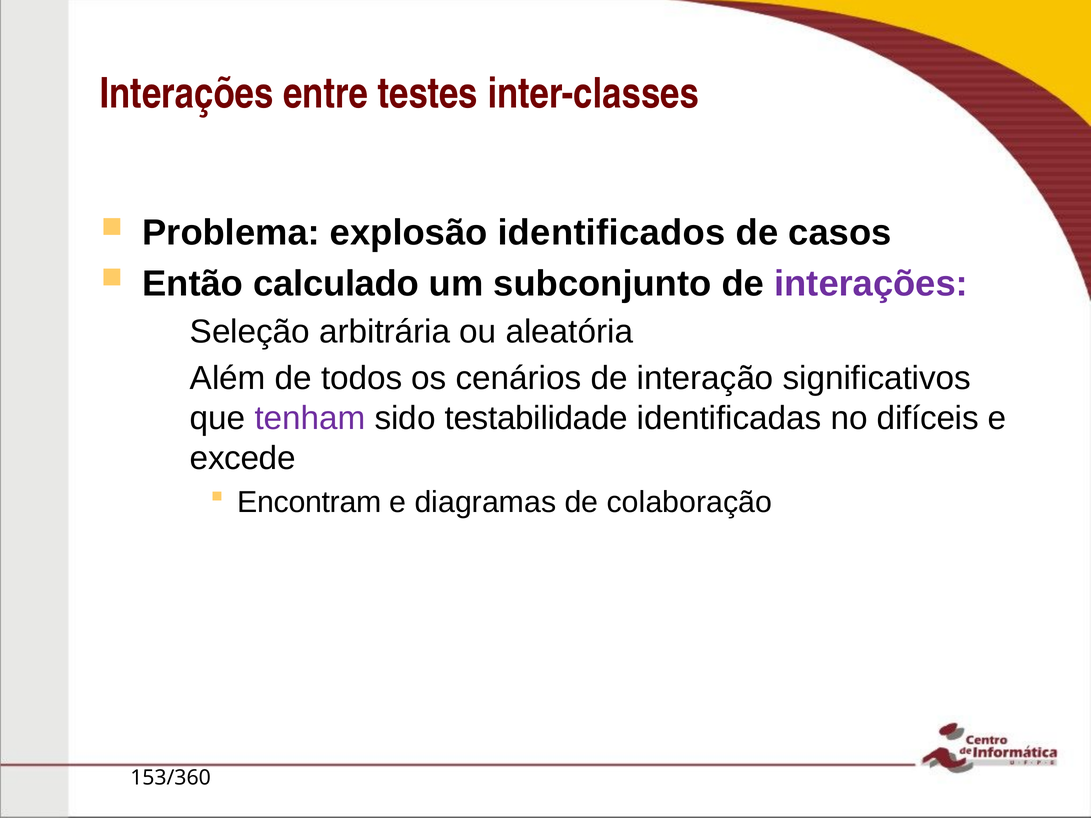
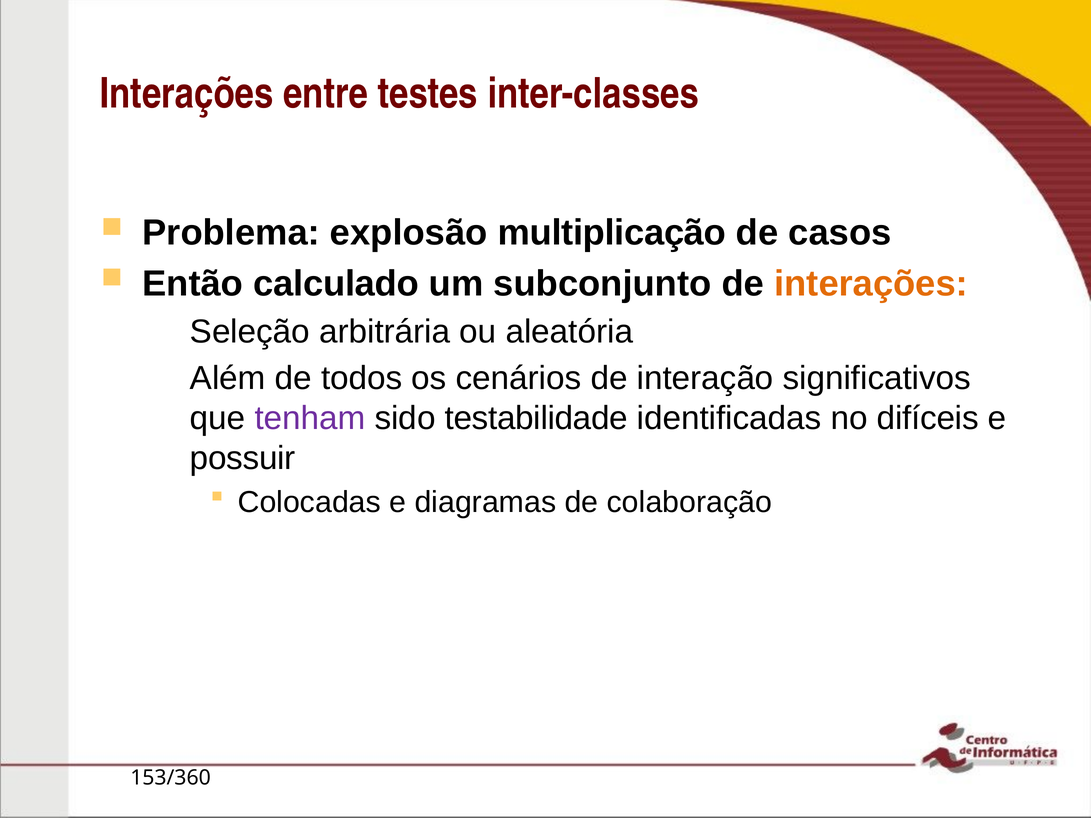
identificados: identificados -> multiplicação
interações at (871, 284) colour: purple -> orange
excede: excede -> possuir
Encontram: Encontram -> Colocadas
